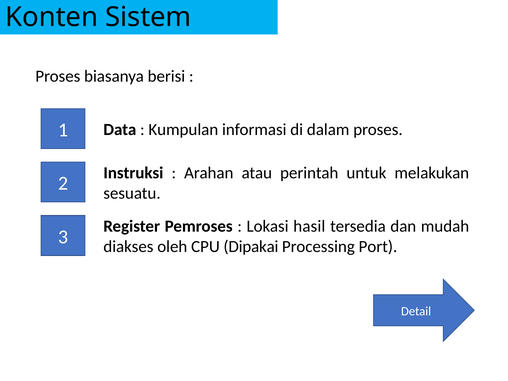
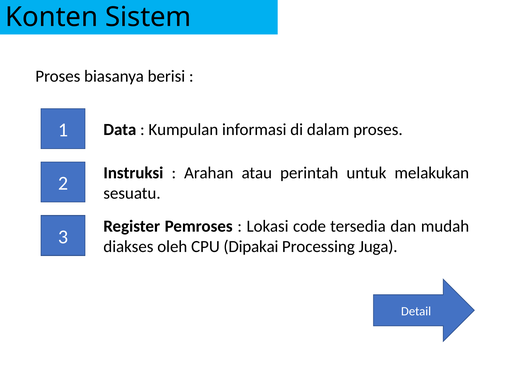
hasil: hasil -> code
Port: Port -> Juga
